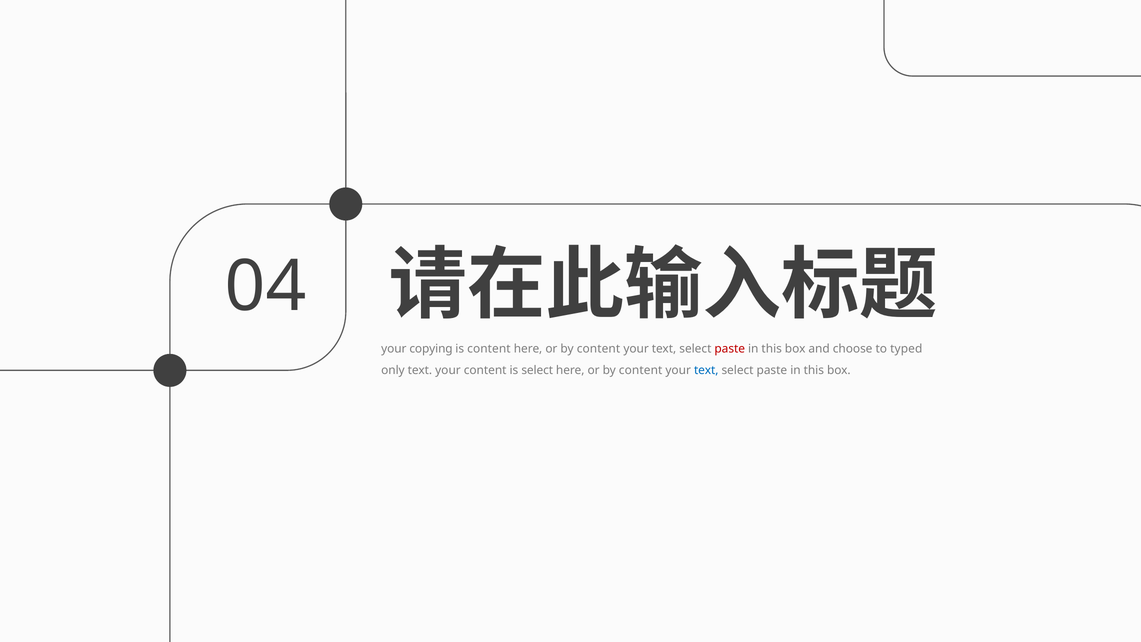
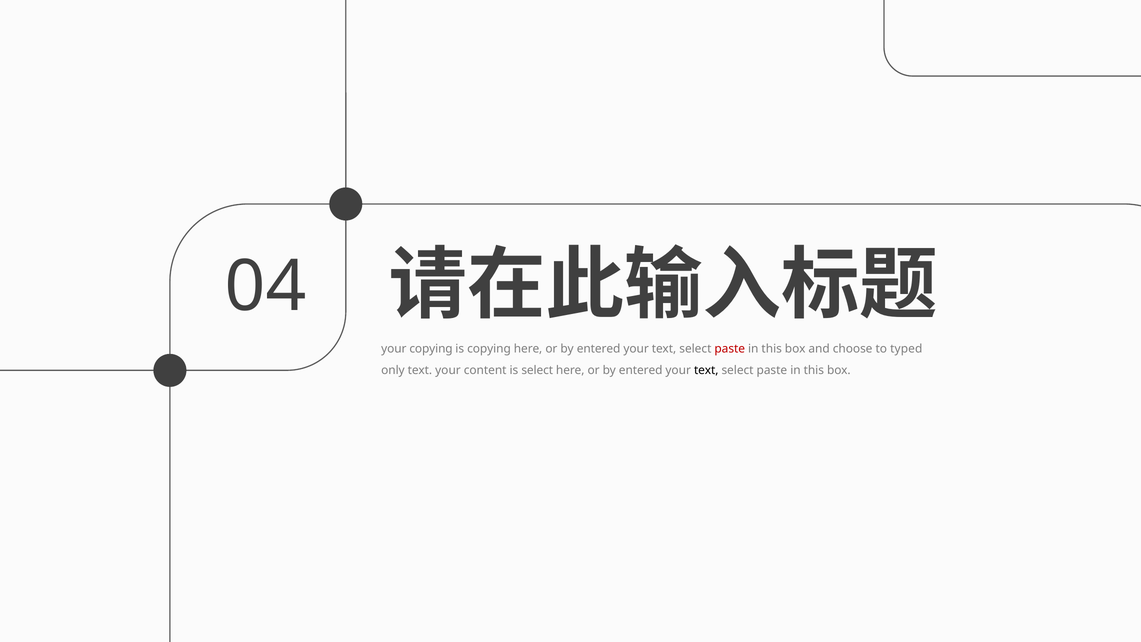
is content: content -> copying
content at (598, 349): content -> entered
content at (641, 370): content -> entered
text at (706, 370) colour: blue -> black
